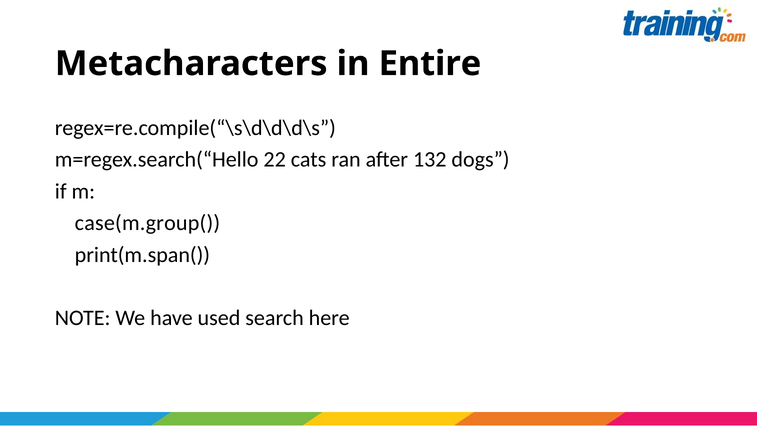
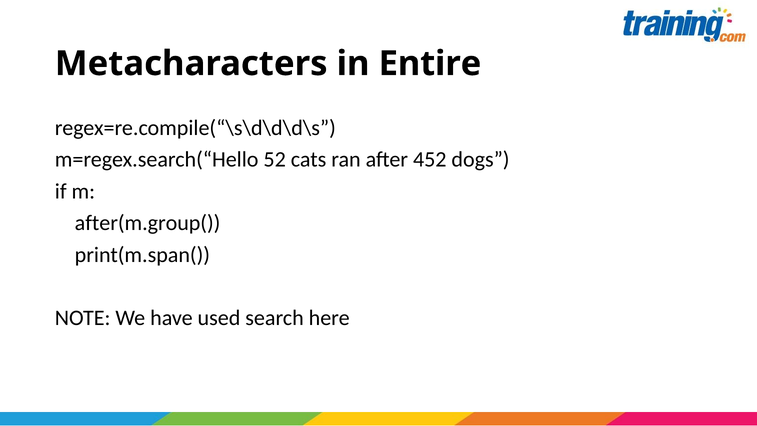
22: 22 -> 52
132: 132 -> 452
case(m.group(: case(m.group( -> after(m.group(
